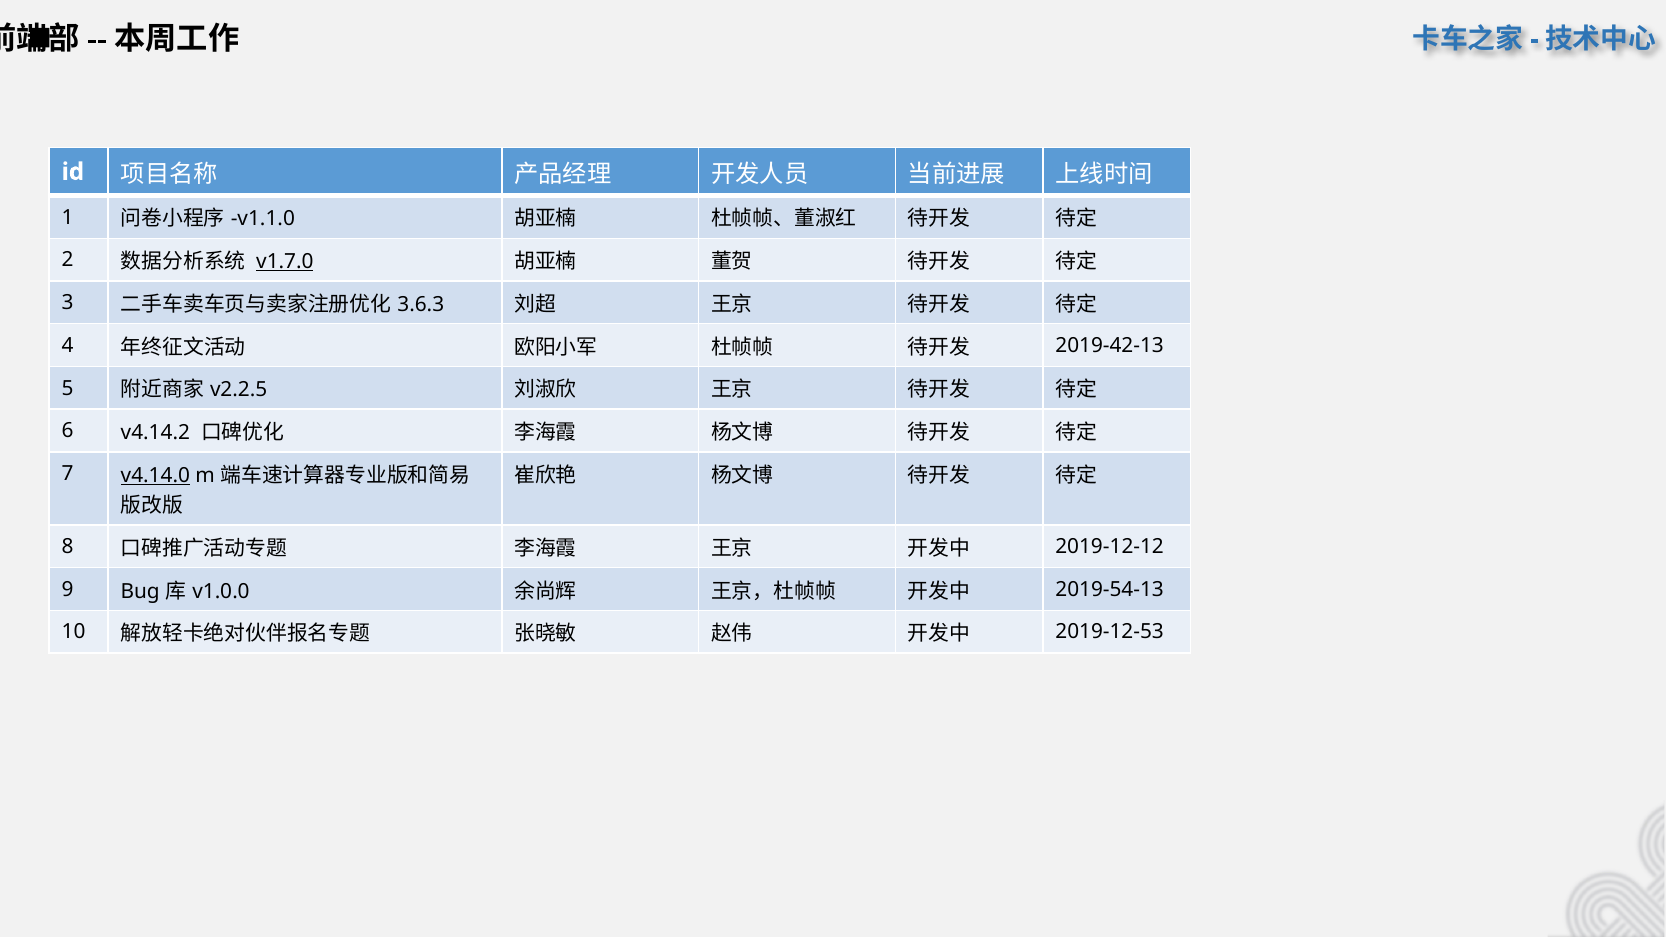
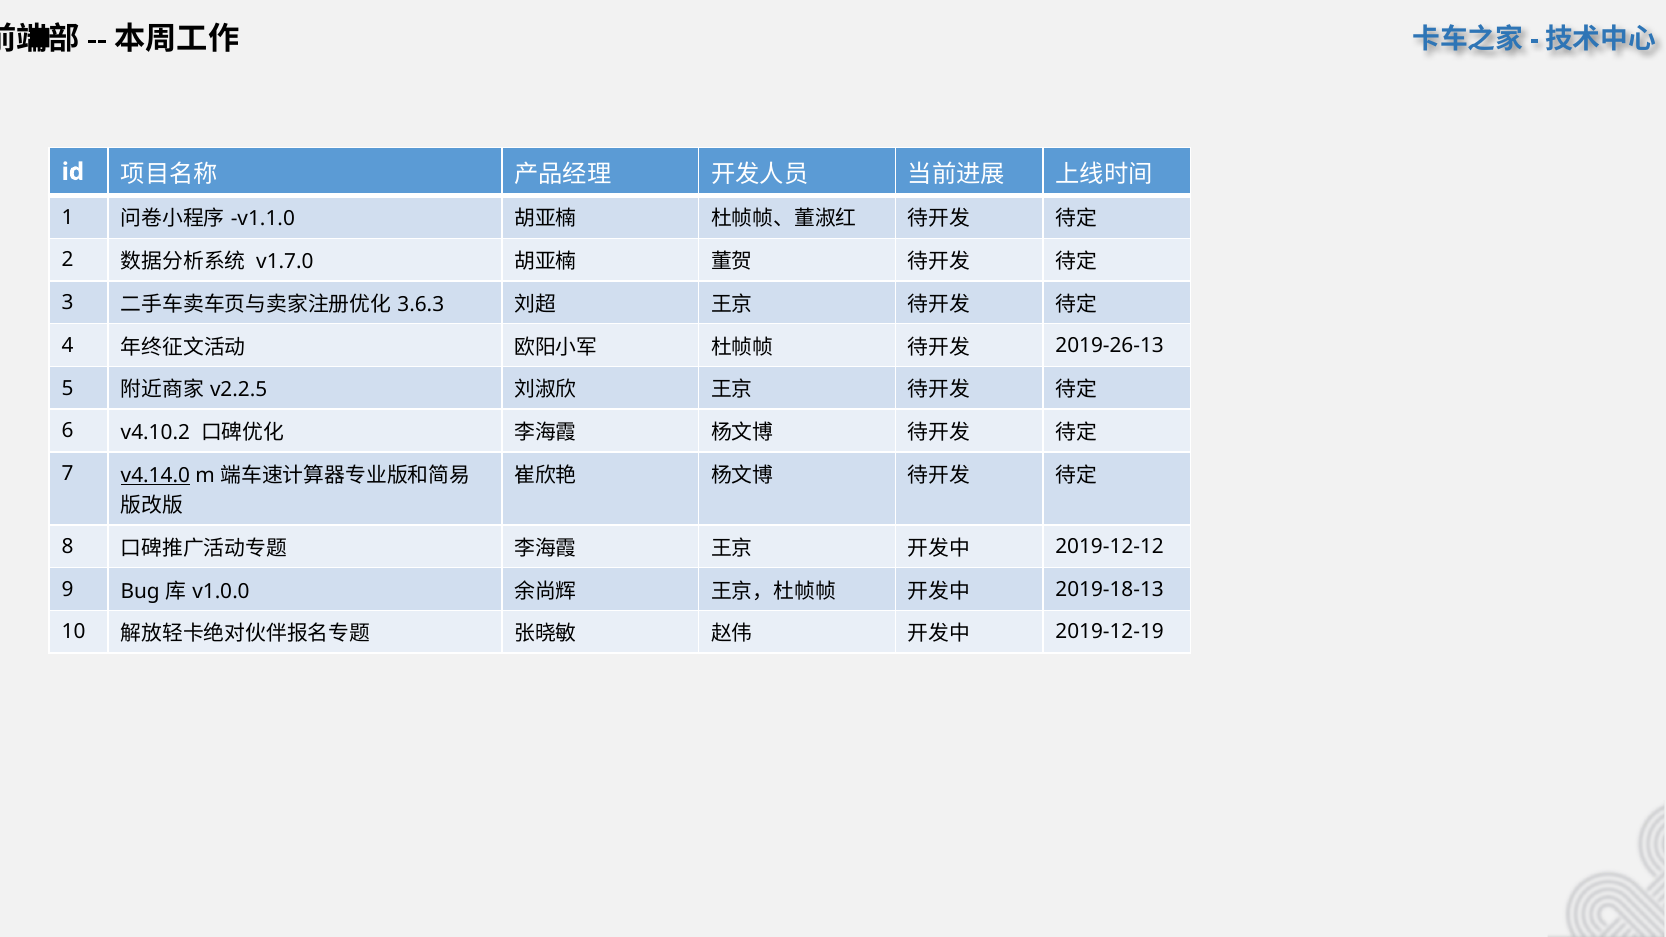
v1.7.0 underline: present -> none
2019-42-13: 2019-42-13 -> 2019-26-13
v4.14.2: v4.14.2 -> v4.10.2
2019-54-13: 2019-54-13 -> 2019-18-13
2019-12-53: 2019-12-53 -> 2019-12-19
